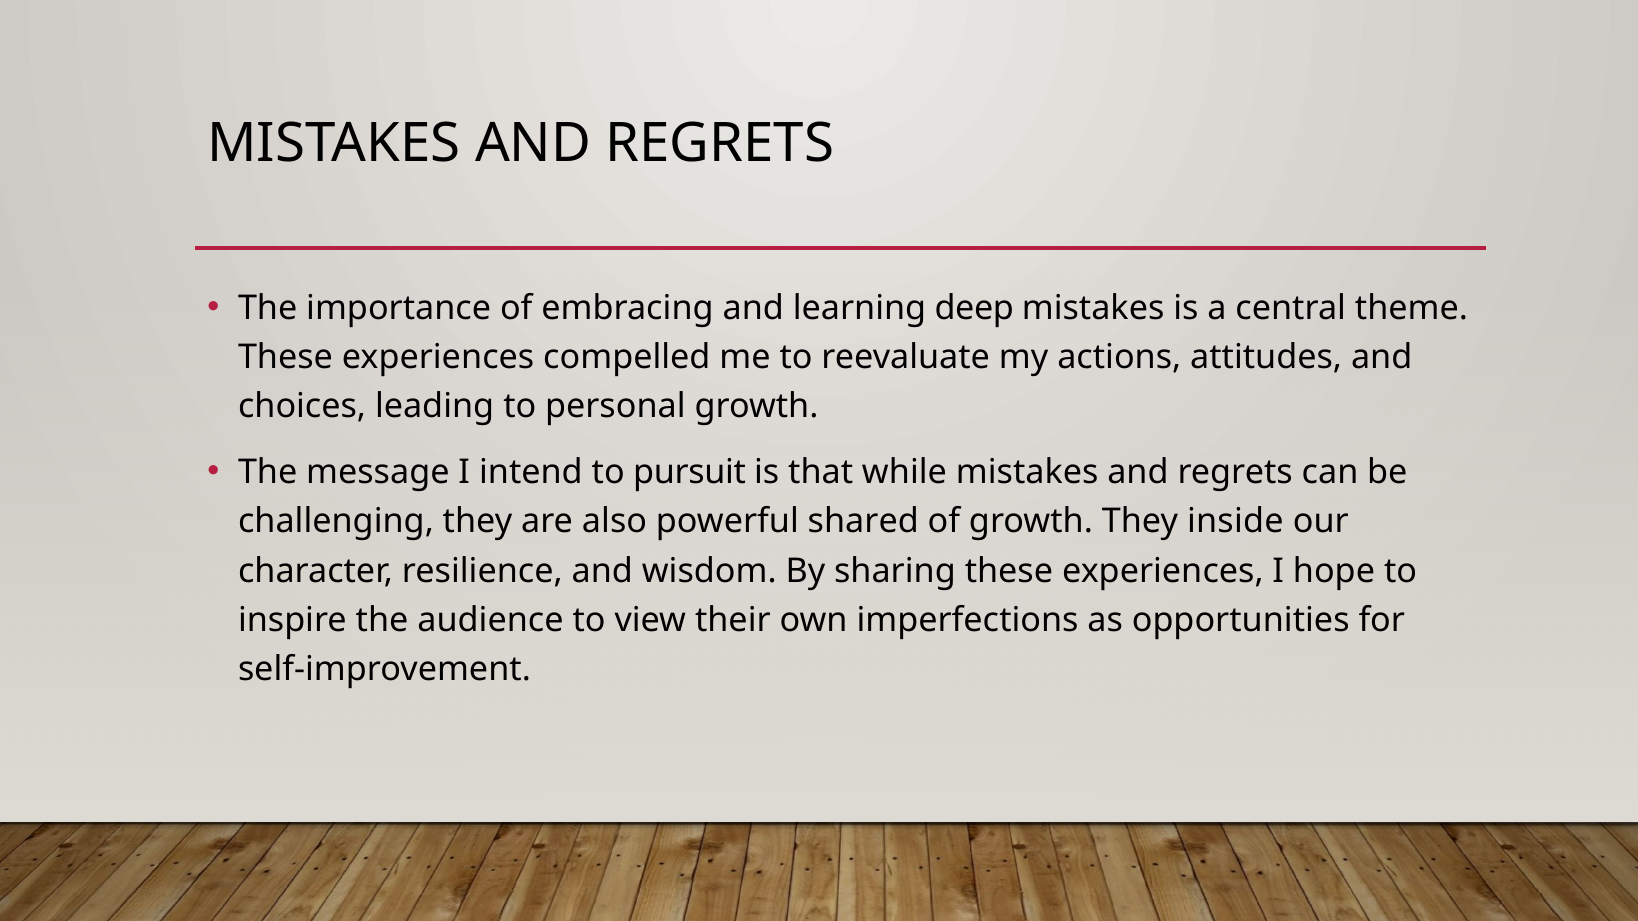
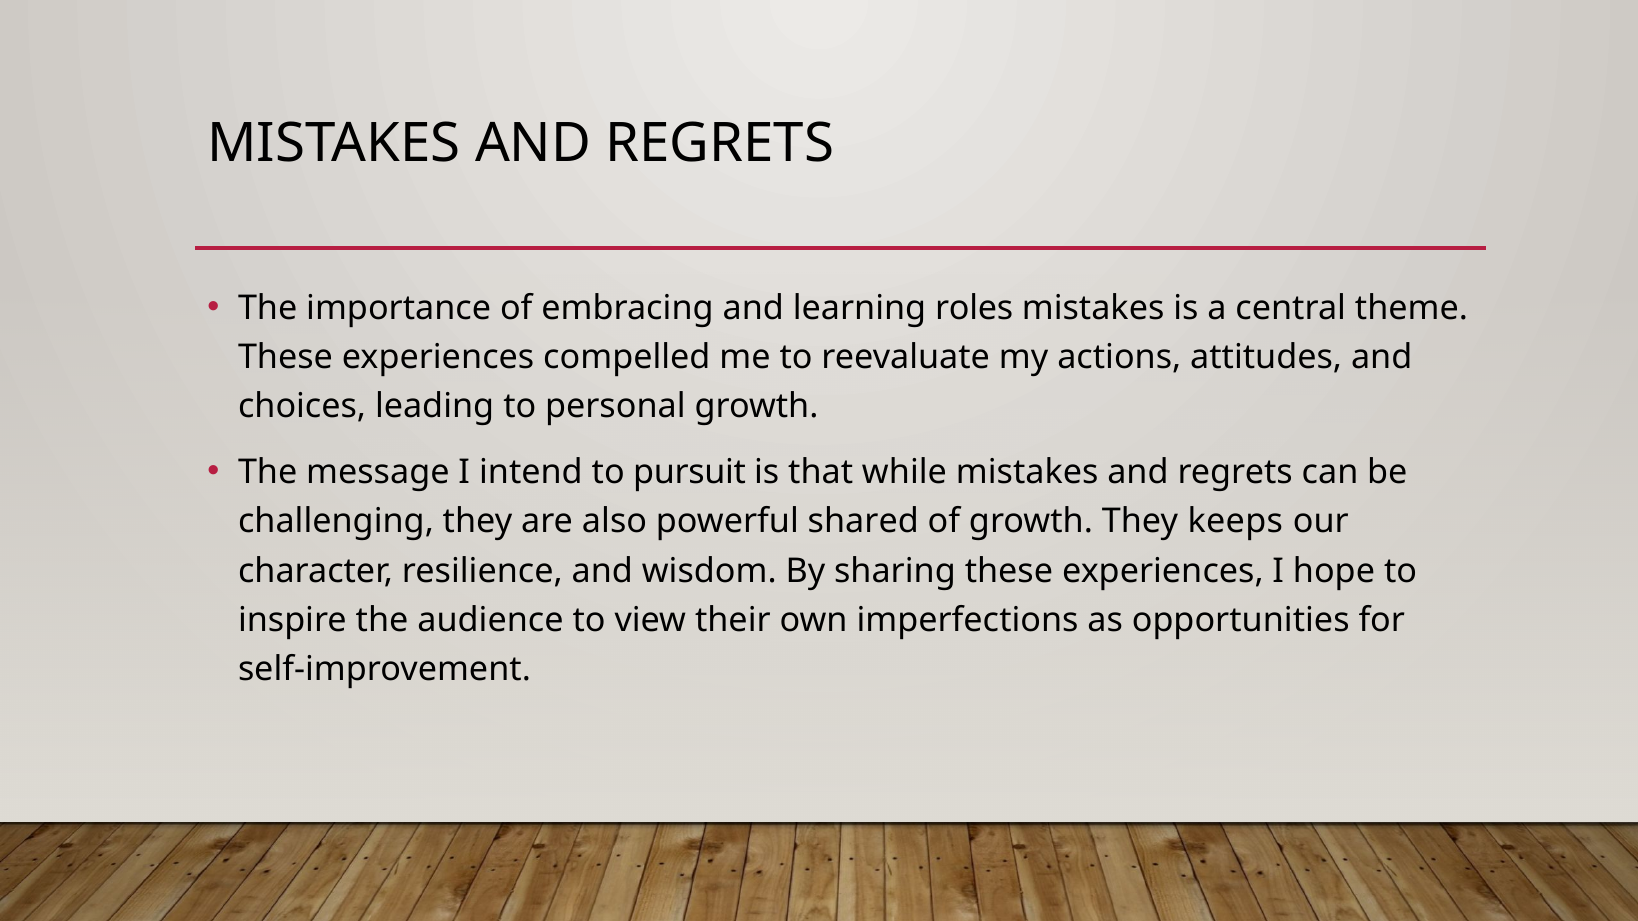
deep: deep -> roles
inside: inside -> keeps
